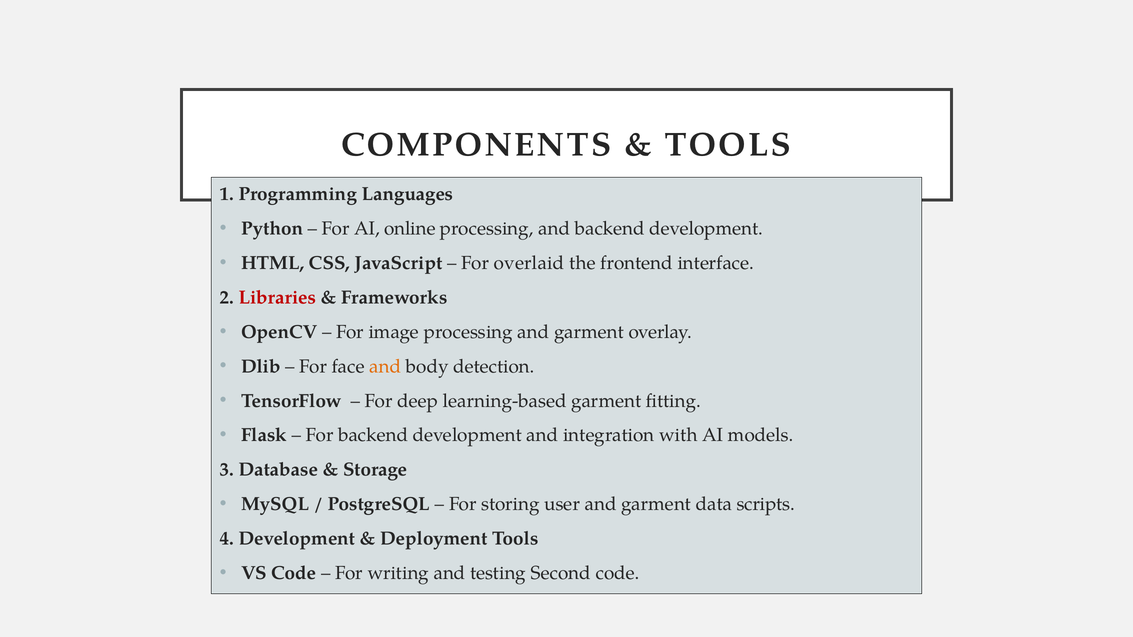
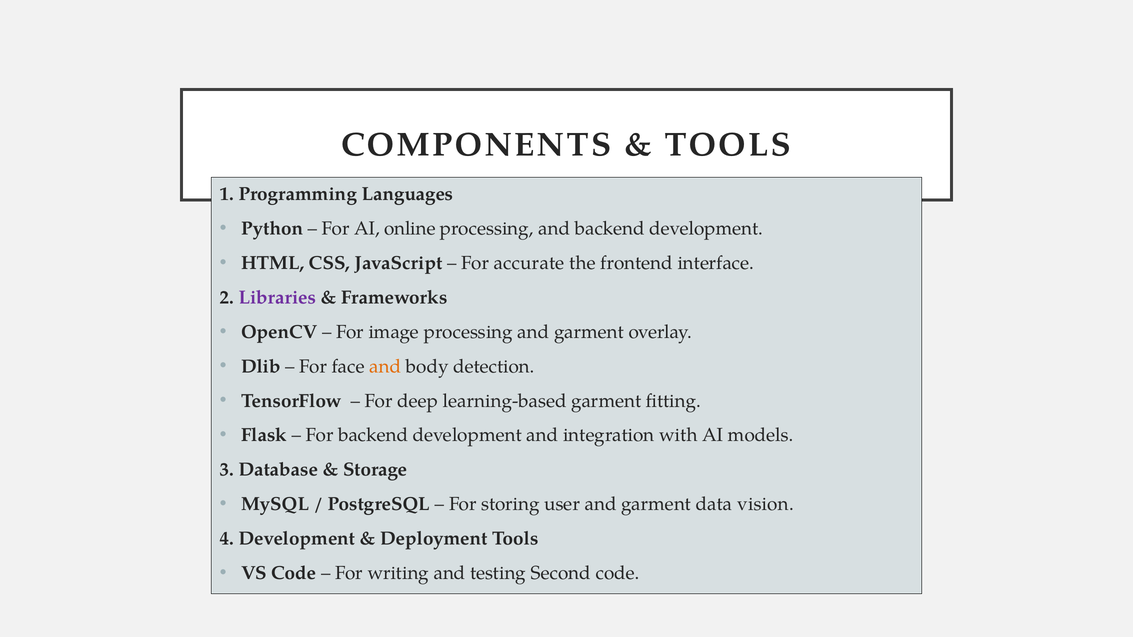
overlaid: overlaid -> accurate
Libraries colour: red -> purple
scripts: scripts -> vision
